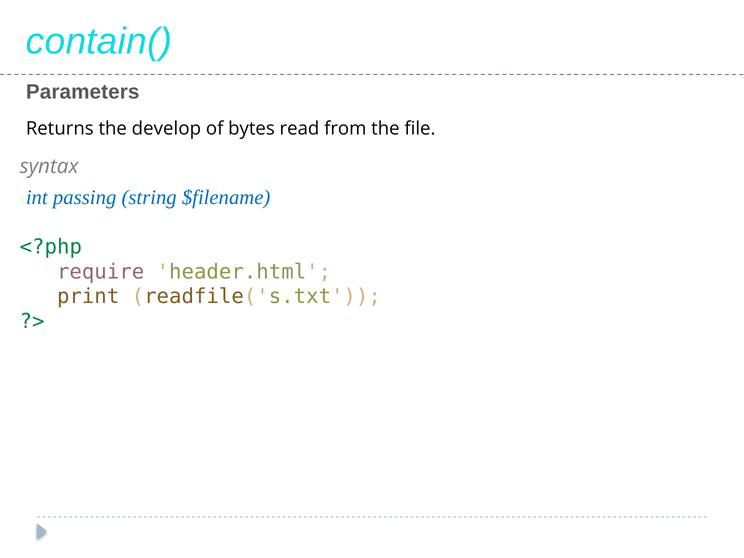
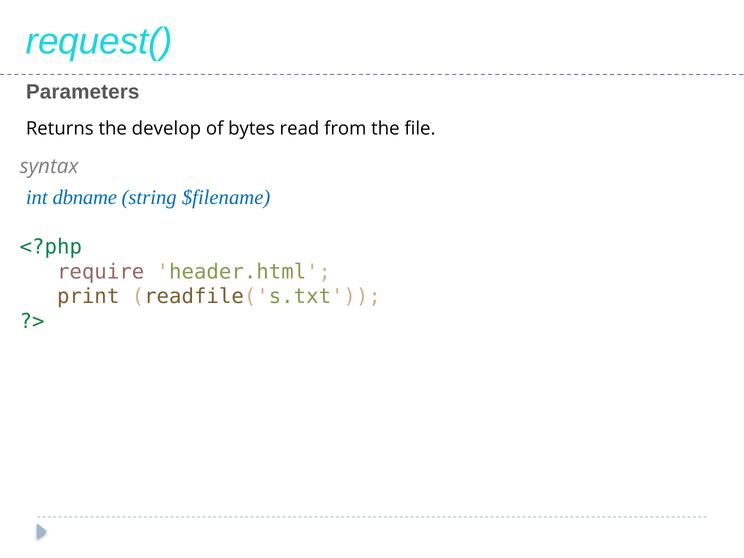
contain(: contain( -> request(
passing: passing -> dbname
